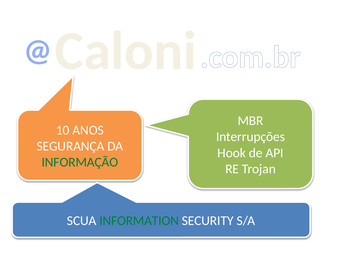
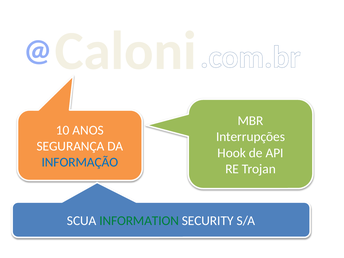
INFORMAÇÃO colour: green -> blue
